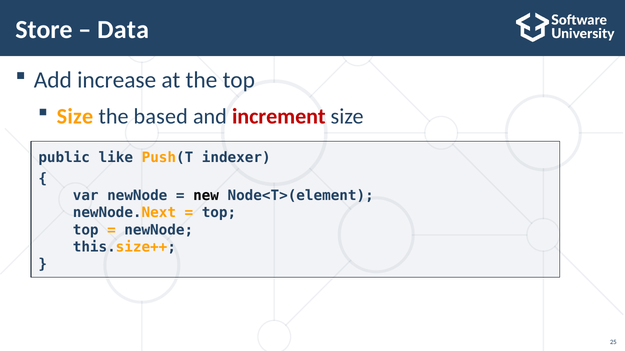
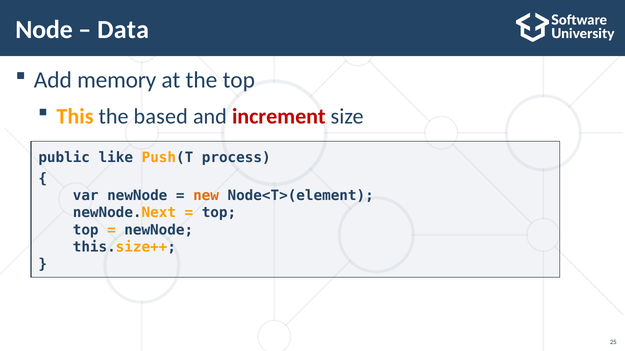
Store: Store -> Node
increase: increase -> memory
Size at (75, 117): Size -> This
indexer: indexer -> process
new colour: black -> orange
